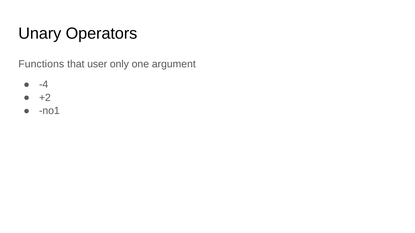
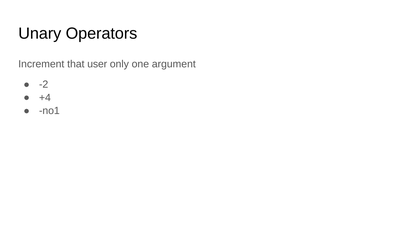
Functions: Functions -> Increment
-4: -4 -> -2
+2: +2 -> +4
